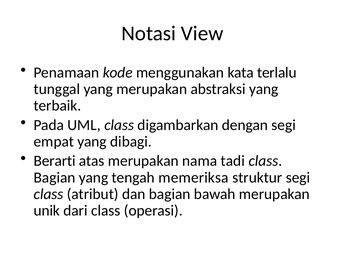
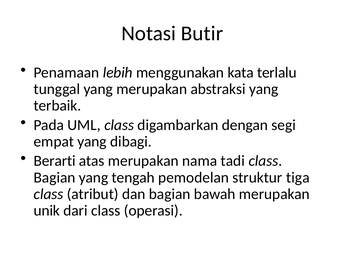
View: View -> Butir
kode: kode -> lebih
memeriksa: memeriksa -> pemodelan
struktur segi: segi -> tiga
